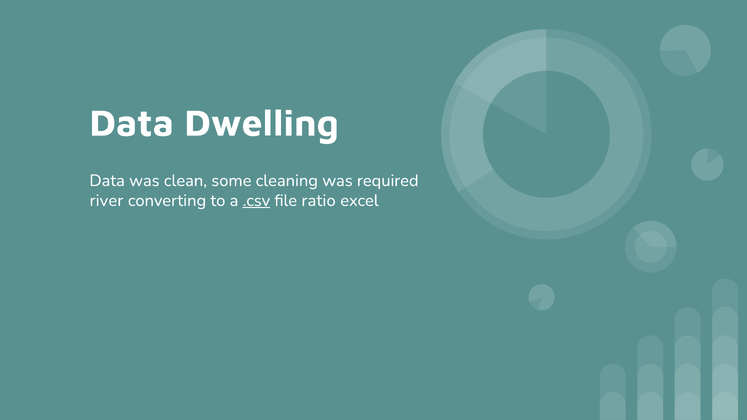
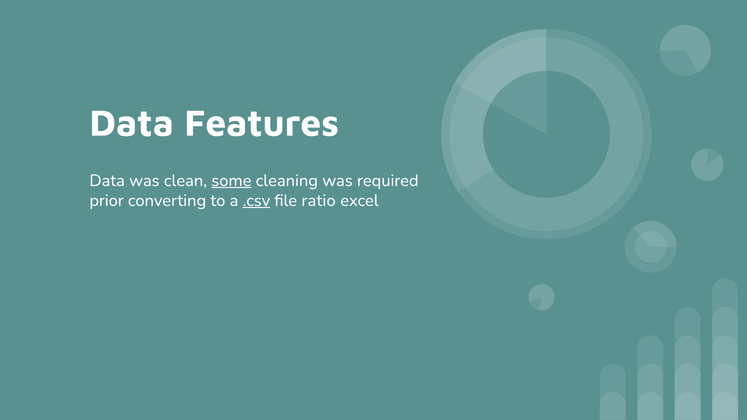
Dwelling: Dwelling -> Features
some underline: none -> present
river: river -> prior
